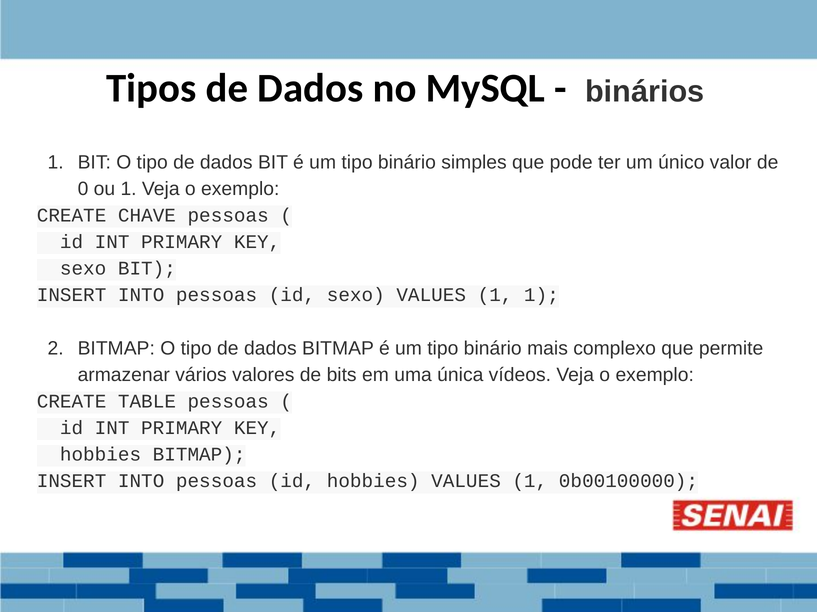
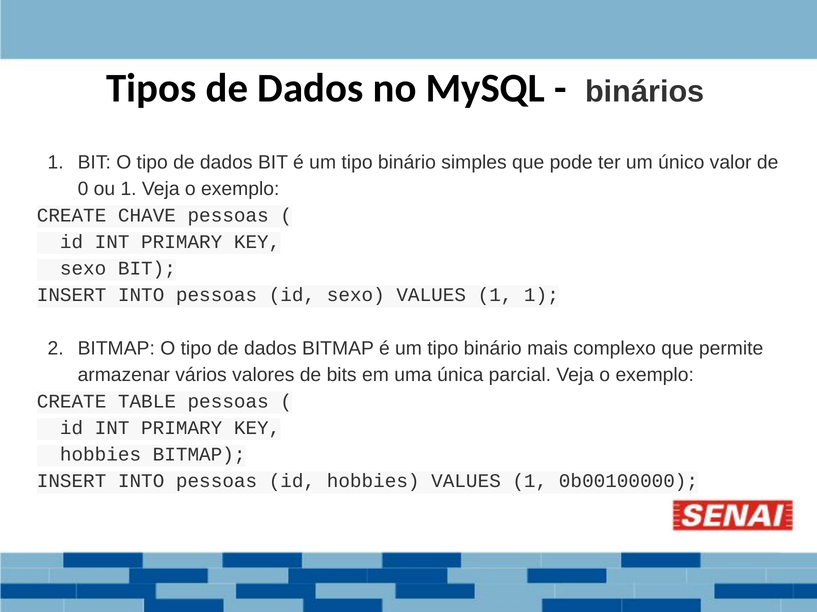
vídeos: vídeos -> parcial
